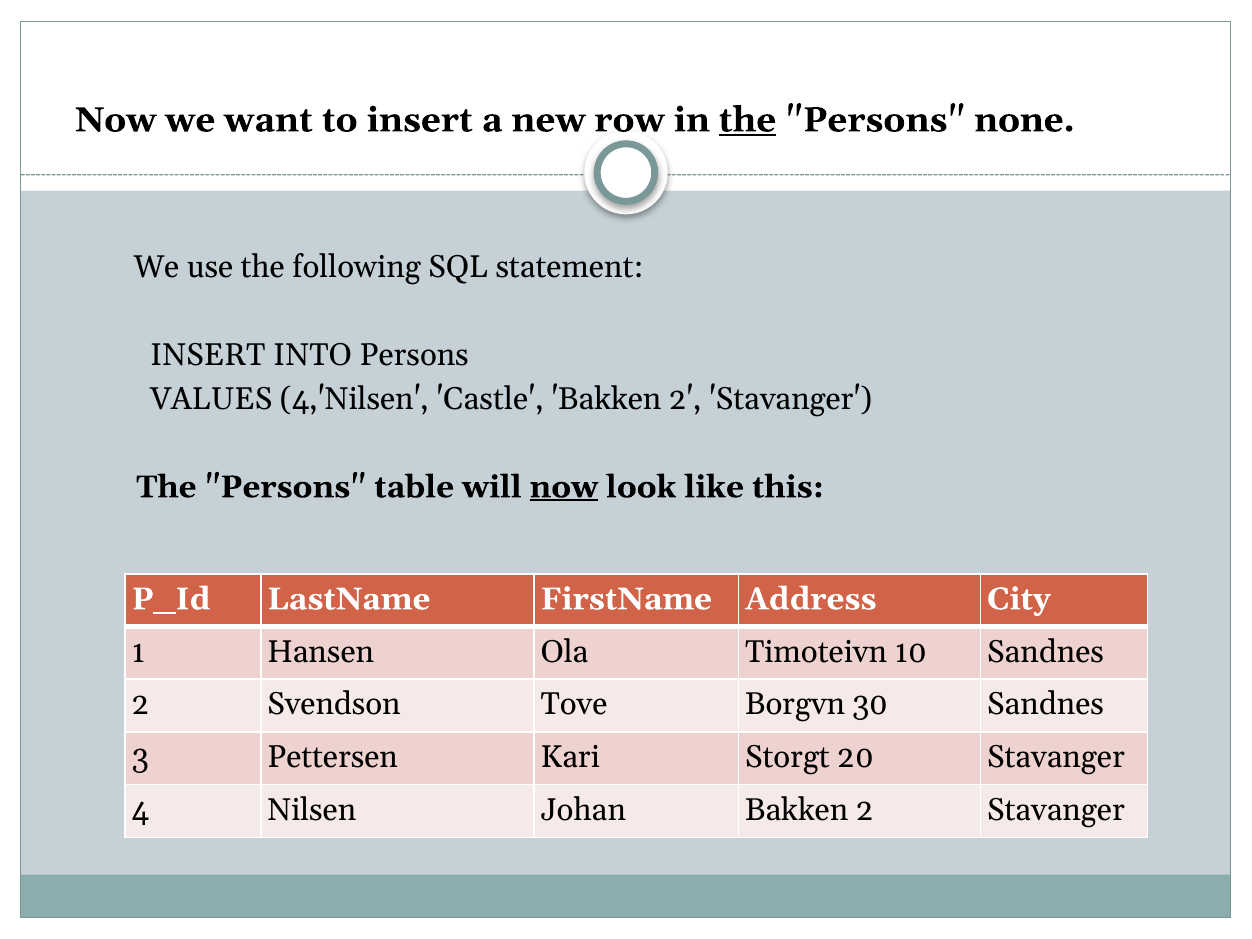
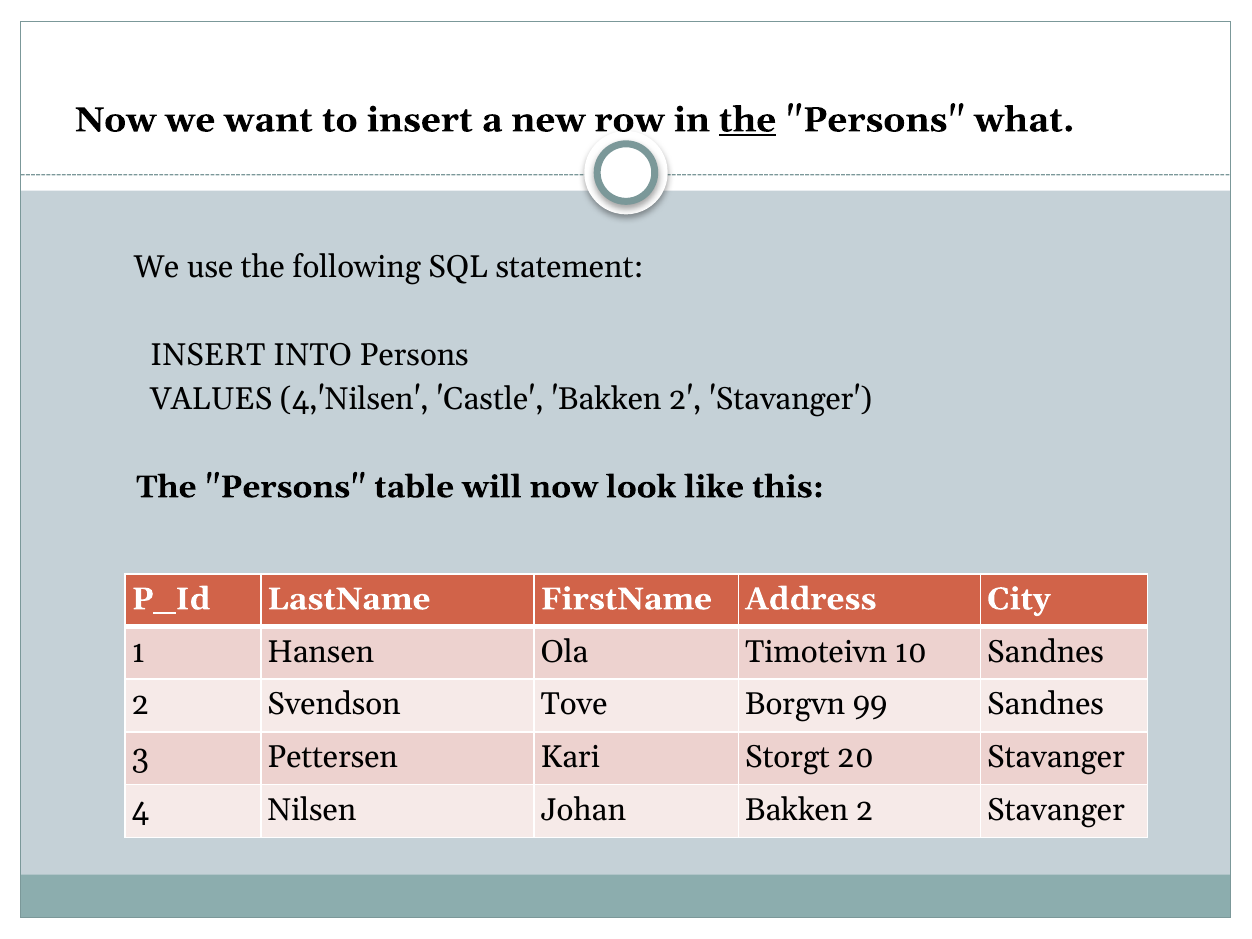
none: none -> what
now at (564, 487) underline: present -> none
30: 30 -> 99
